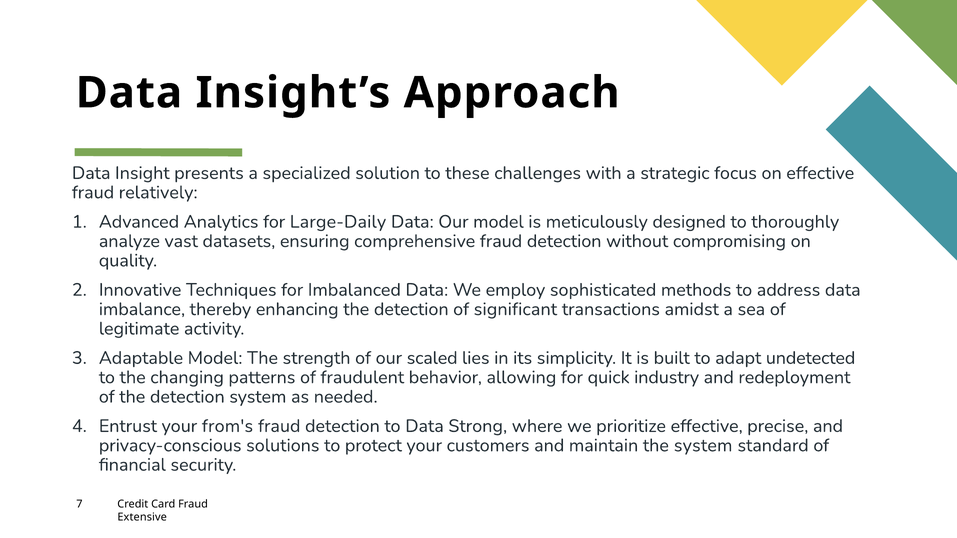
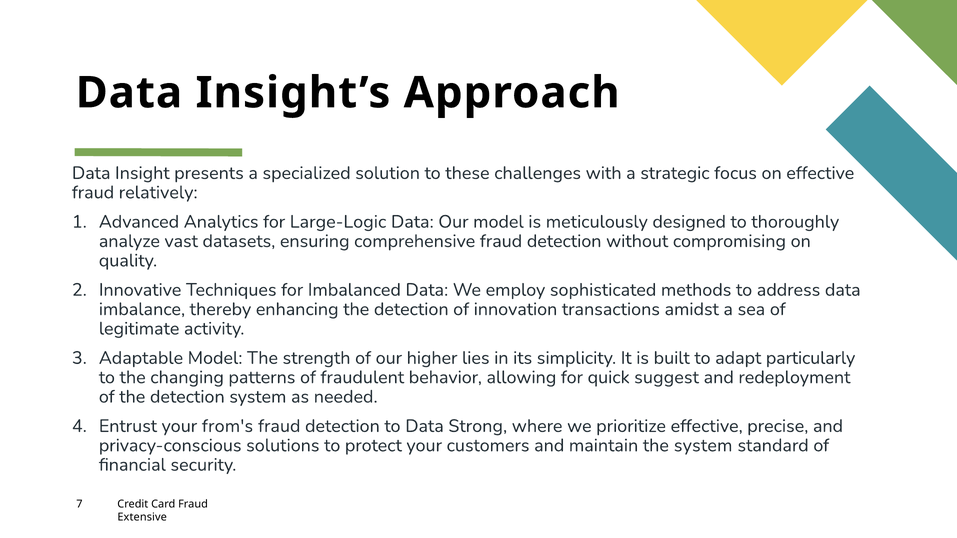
Large-Daily: Large-Daily -> Large-Logic
significant: significant -> innovation
scaled: scaled -> higher
undetected: undetected -> particularly
industry: industry -> suggest
